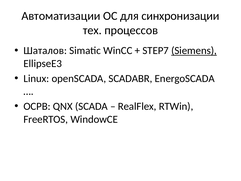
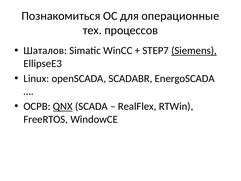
Автоматизации: Автоматизации -> Познакомиться
синхронизации: синхронизации -> операционные
QNX underline: none -> present
